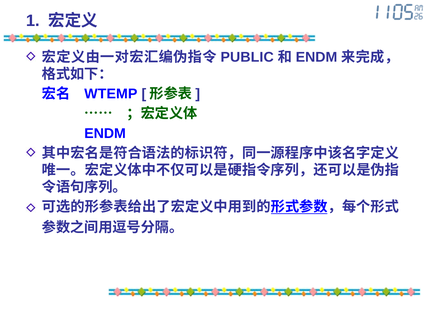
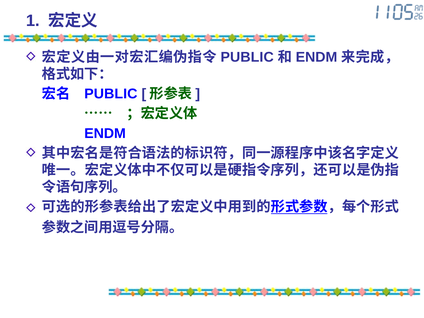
WTEMP at (111, 94): WTEMP -> PUBLIC
